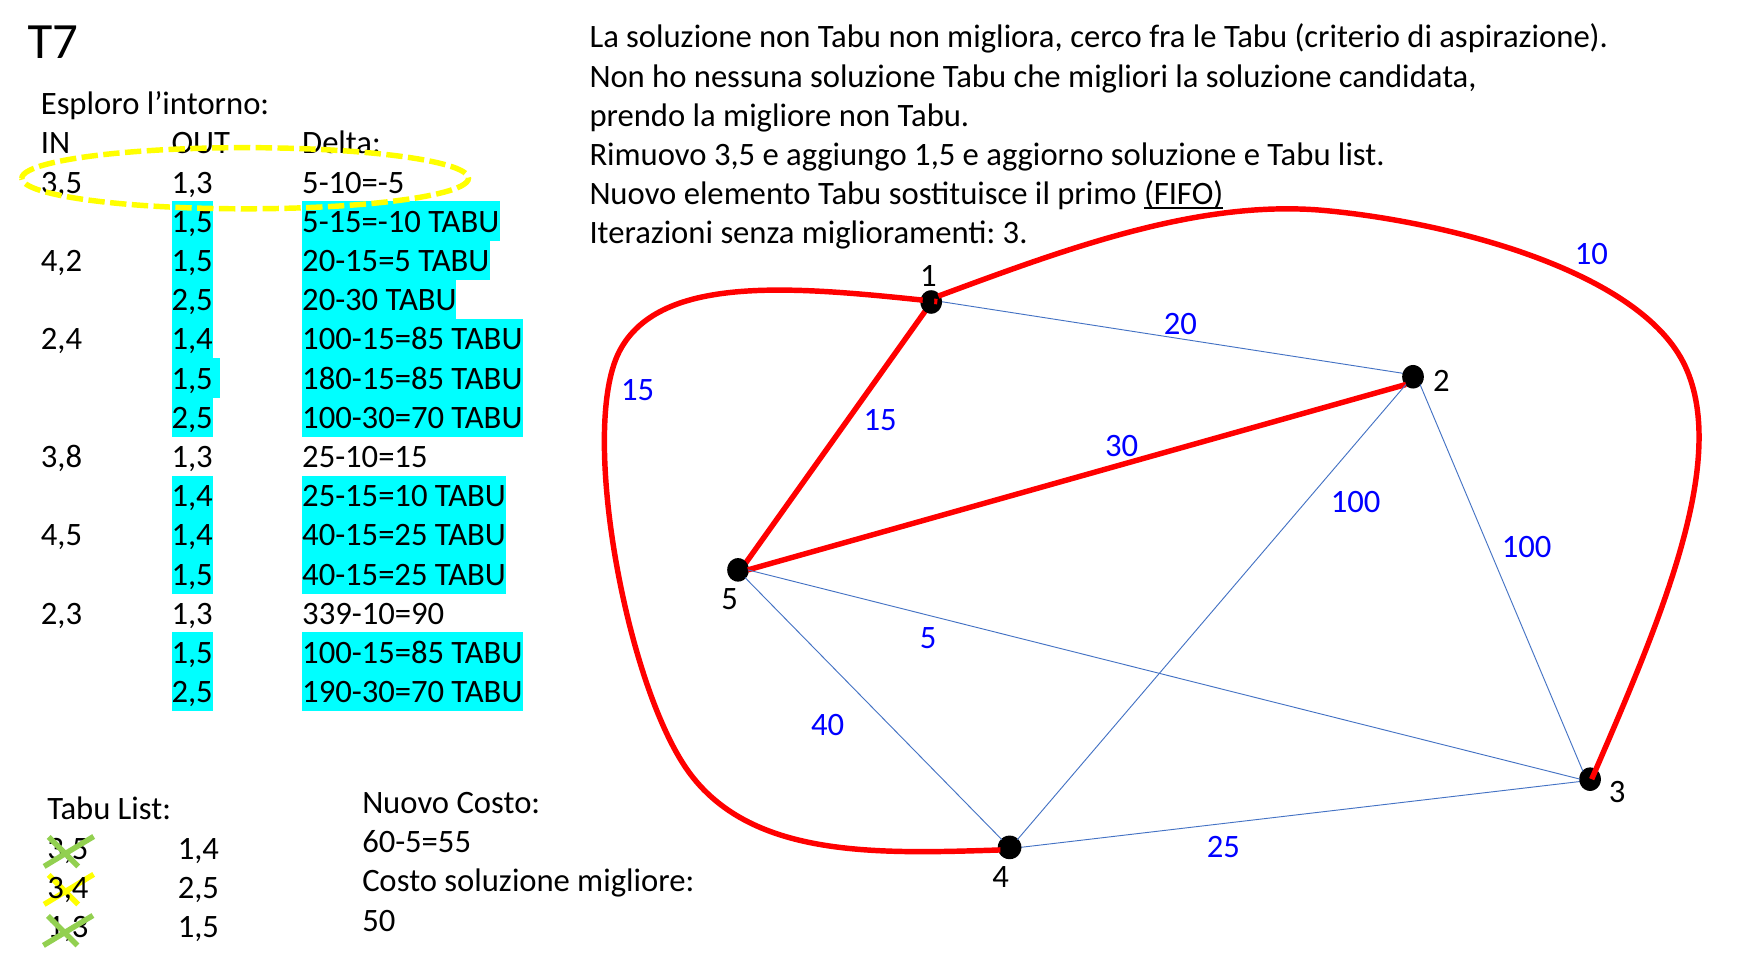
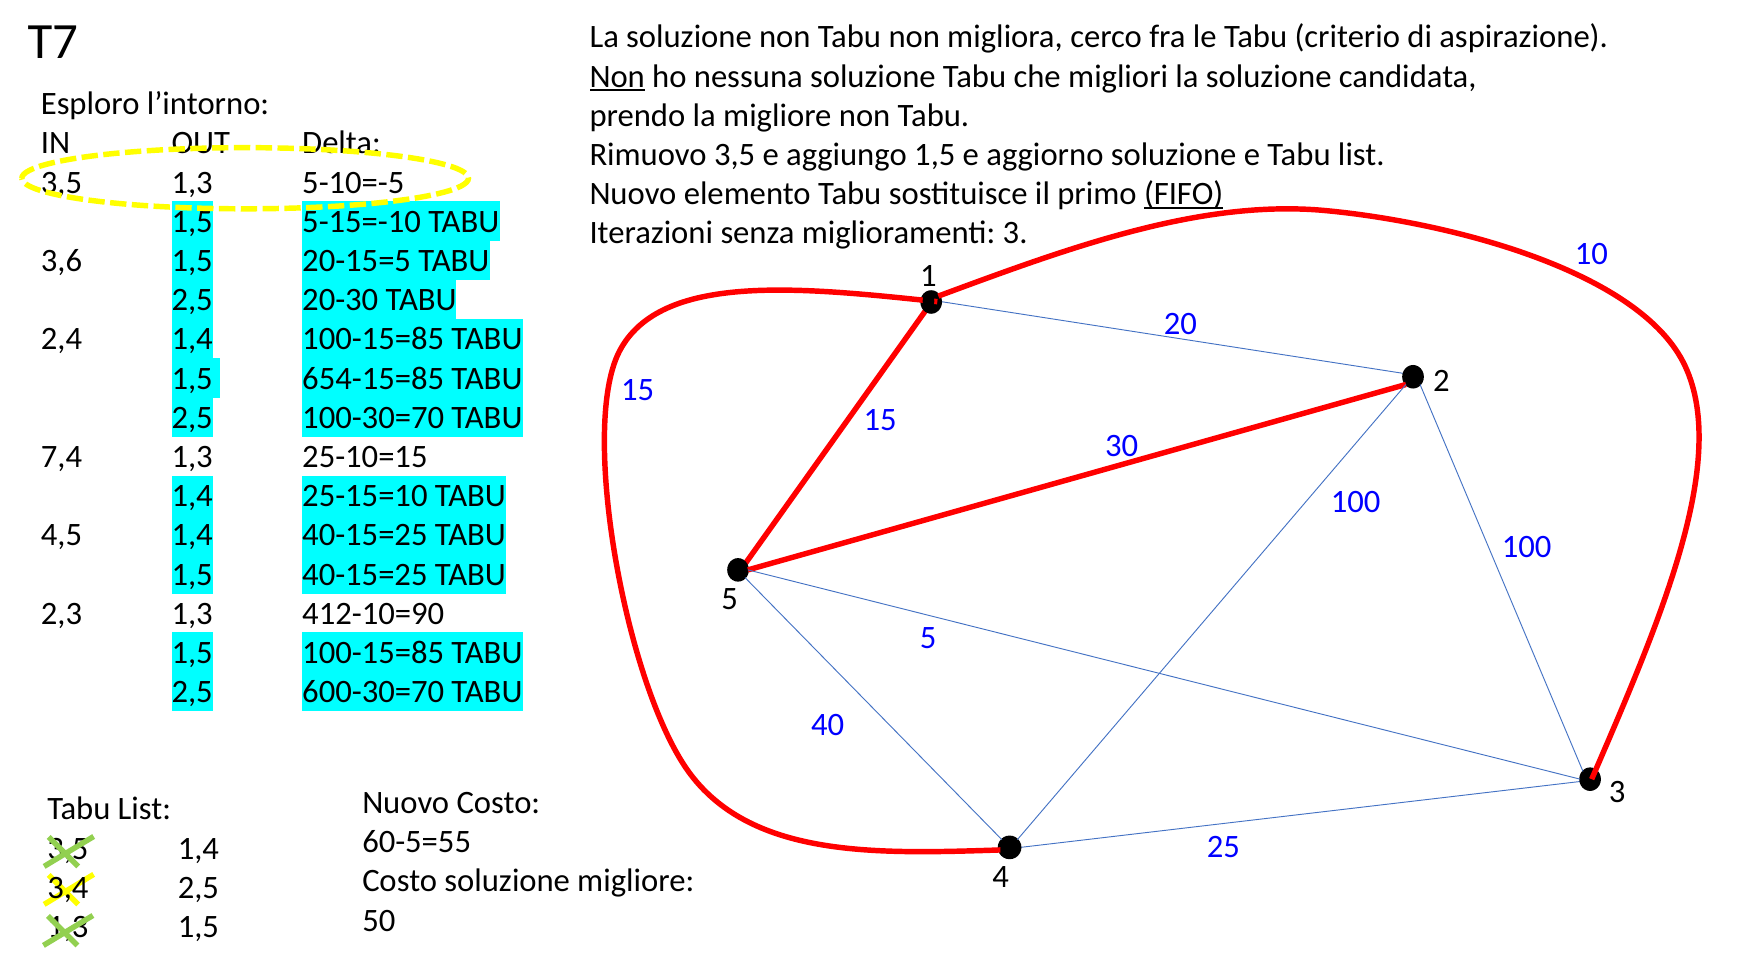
Non at (617, 76) underline: none -> present
4,2: 4,2 -> 3,6
180-15=85: 180-15=85 -> 654-15=85
3,8: 3,8 -> 7,4
339-10=90: 339-10=90 -> 412-10=90
190-30=70: 190-30=70 -> 600-30=70
